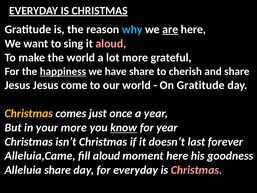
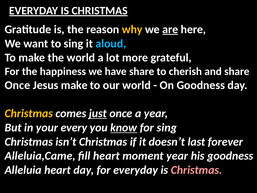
why colour: light blue -> yellow
aloud at (111, 43) colour: pink -> light blue
happiness underline: present -> none
Jesus at (17, 85): Jesus -> Once
Jesus come: come -> make
On Gratitude: Gratitude -> Goodness
just underline: none -> present
your more: more -> every
for year: year -> sing
fill aloud: aloud -> heart
moment here: here -> year
Alleluia share: share -> heart
